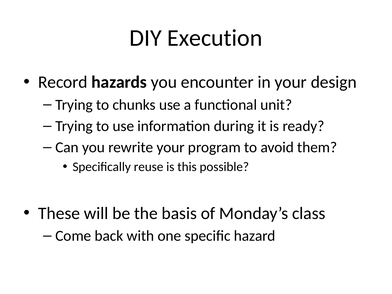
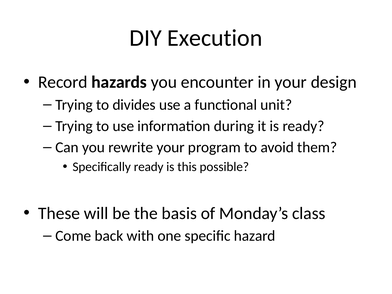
chunks: chunks -> divides
Specifically reuse: reuse -> ready
